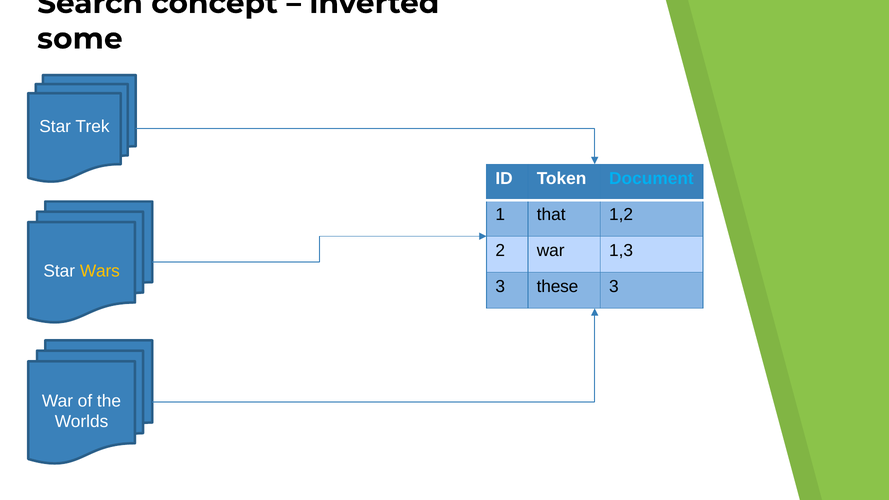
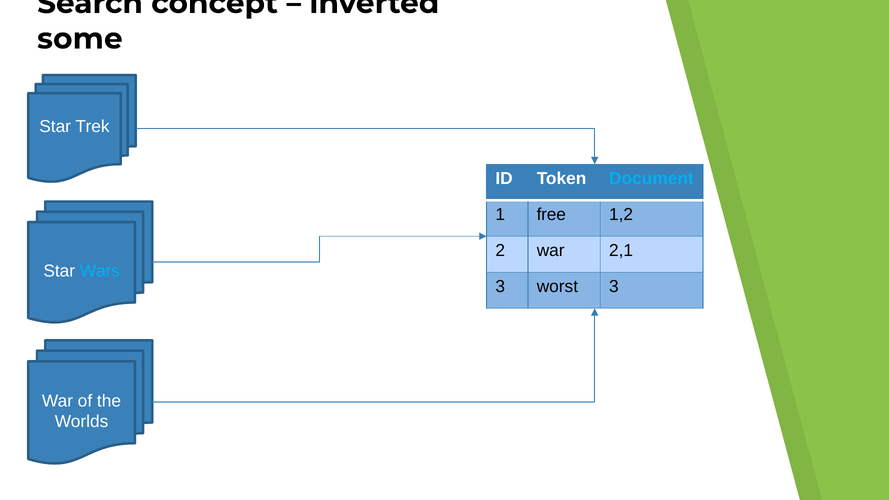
that: that -> free
1,3: 1,3 -> 2,1
Wars colour: yellow -> light blue
these: these -> worst
